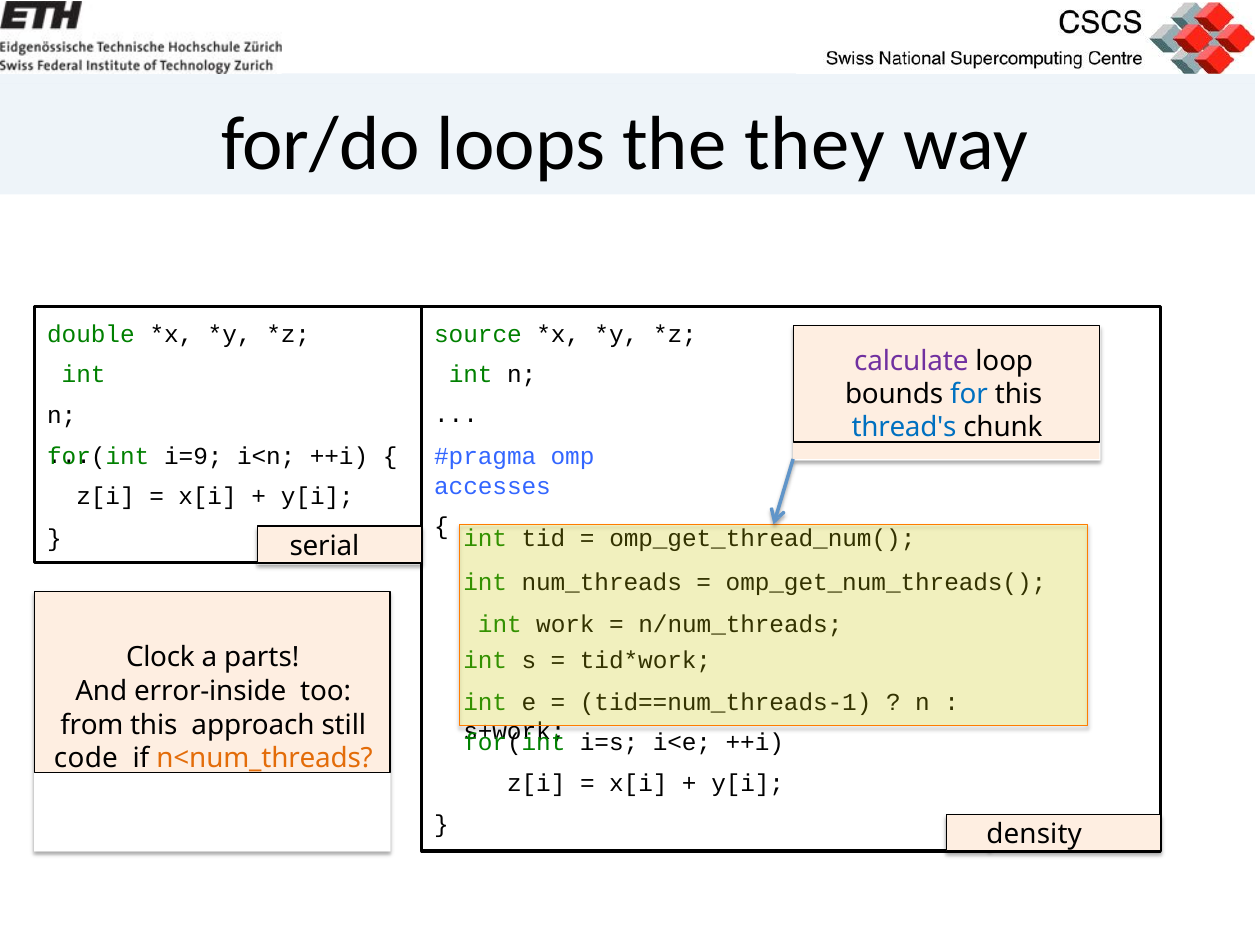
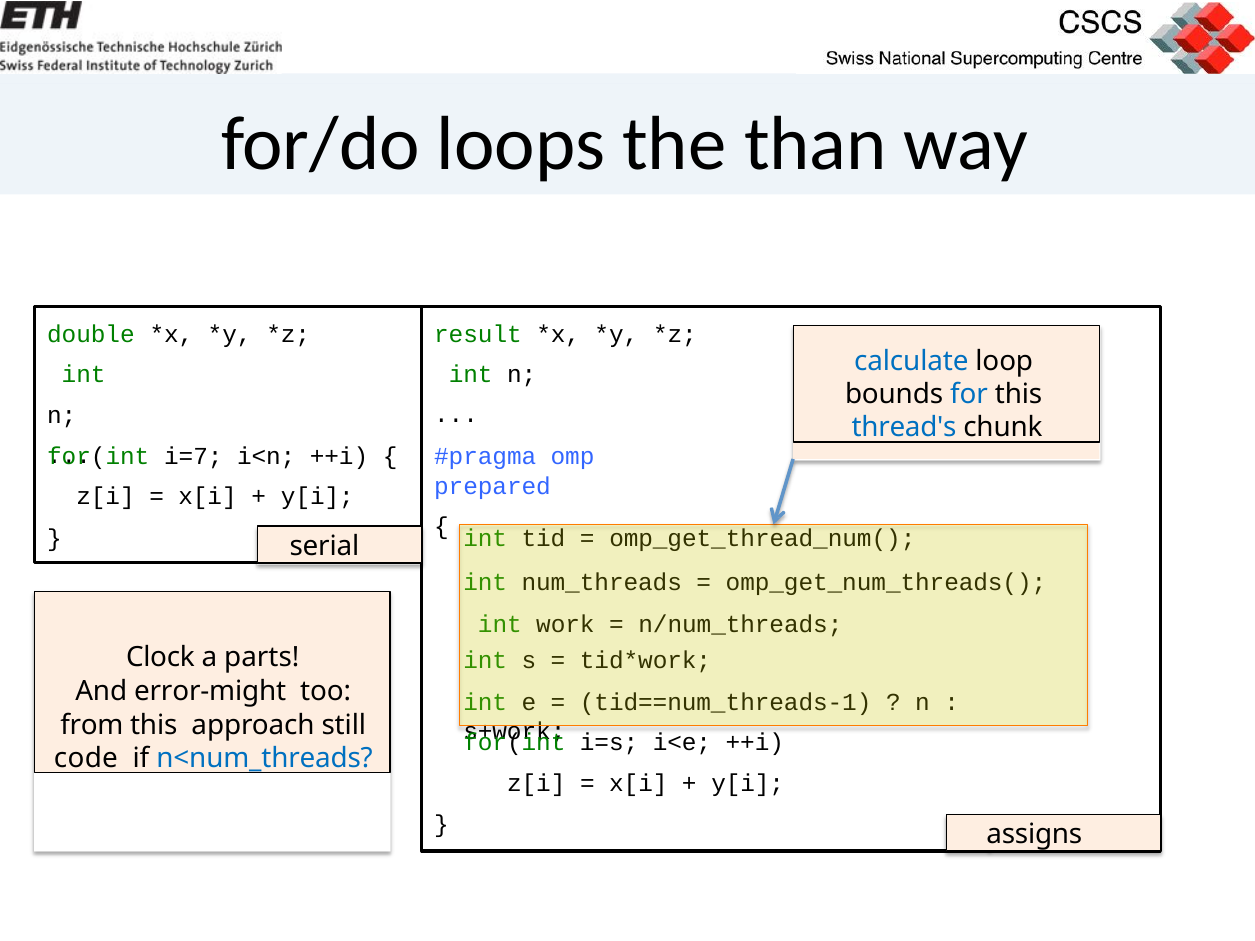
they: they -> than
source: source -> result
calculate colour: purple -> blue
i=9: i=9 -> i=7
accesses: accesses -> prepared
error-inside: error-inside -> error-might
n<num_threads colour: orange -> blue
density: density -> assigns
